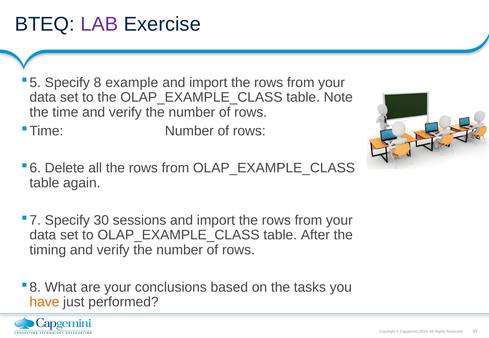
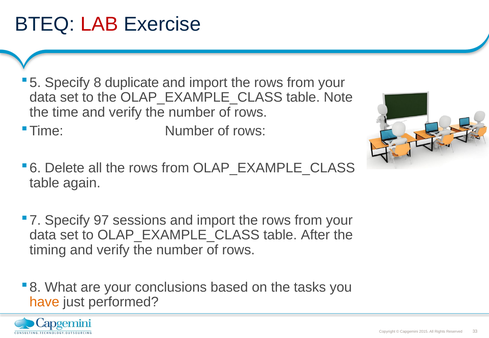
LAB colour: purple -> red
example: example -> duplicate
30: 30 -> 97
